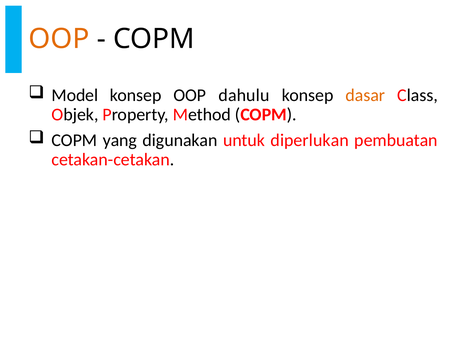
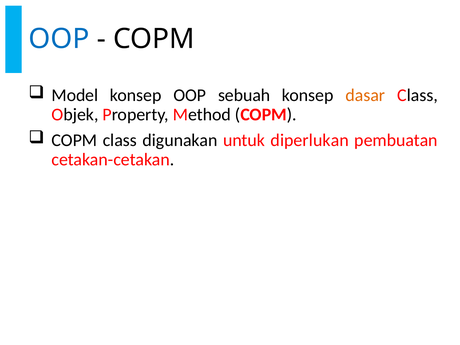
OOP at (59, 39) colour: orange -> blue
dahulu: dahulu -> sebuah
COPM yang: yang -> class
